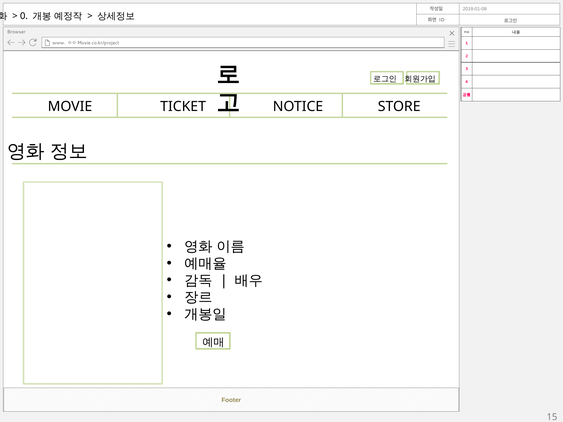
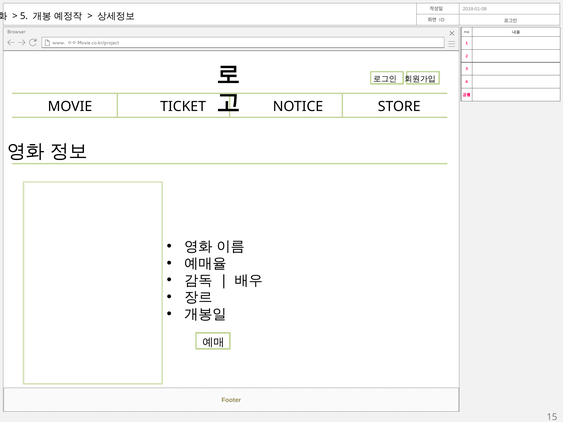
0: 0 -> 5
